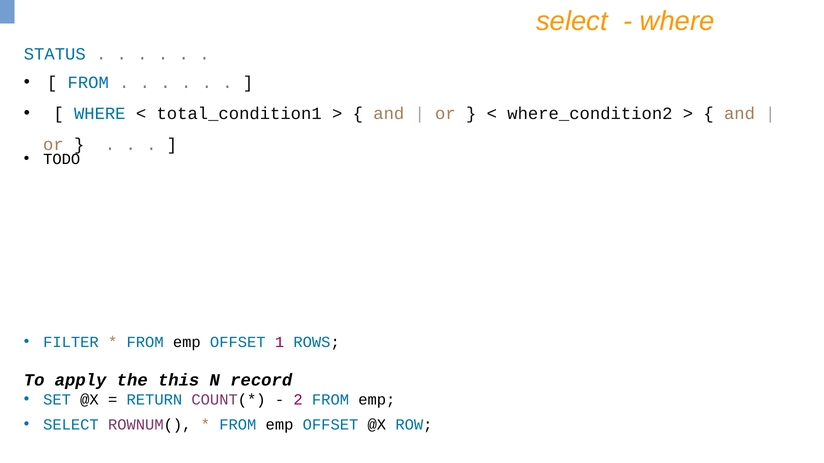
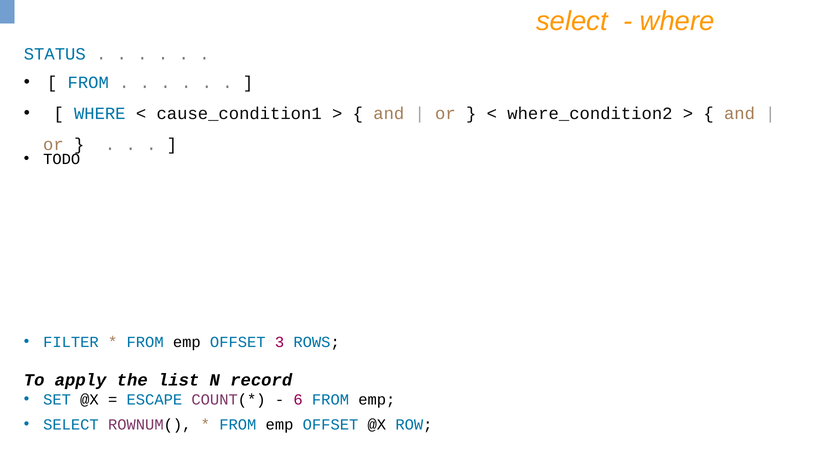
total_condition1: total_condition1 -> cause_condition1
1: 1 -> 3
this: this -> list
RETURN: RETURN -> ESCAPE
2: 2 -> 6
